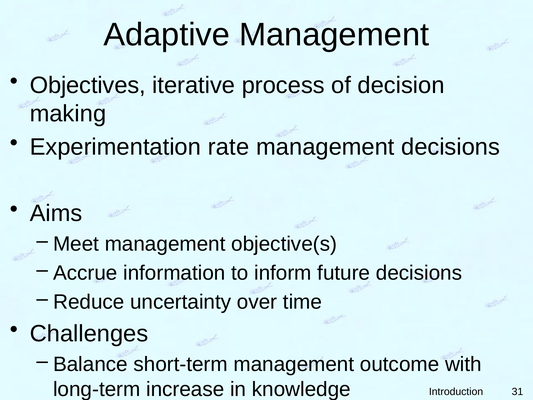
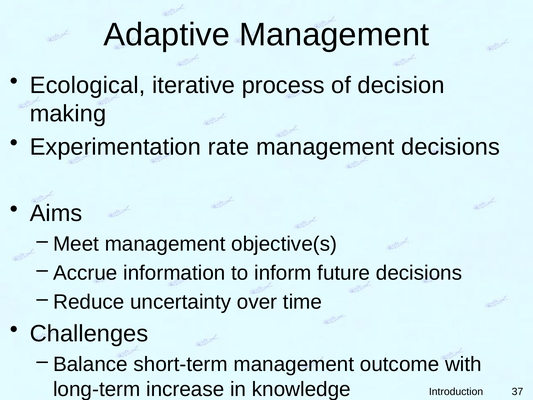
Objectives: Objectives -> Ecological
31: 31 -> 37
